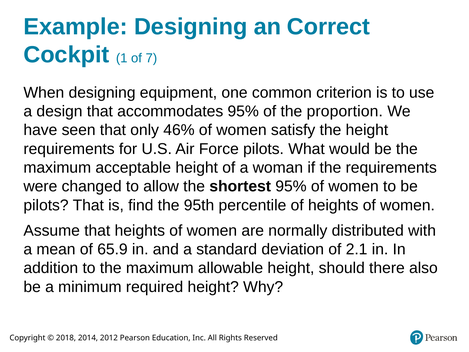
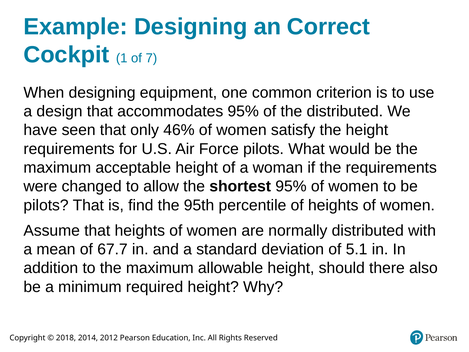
the proportion: proportion -> distributed
65.9: 65.9 -> 67.7
2.1: 2.1 -> 5.1
